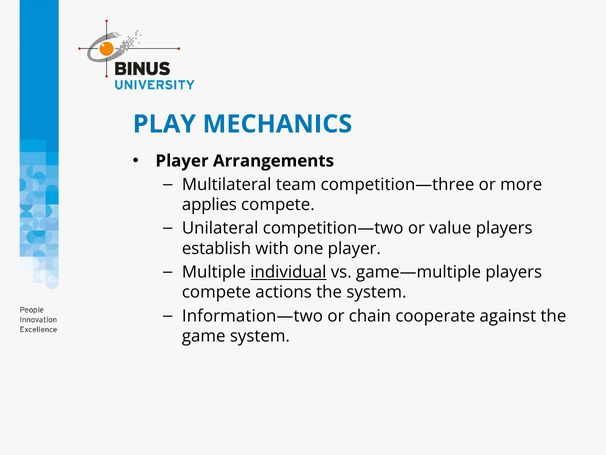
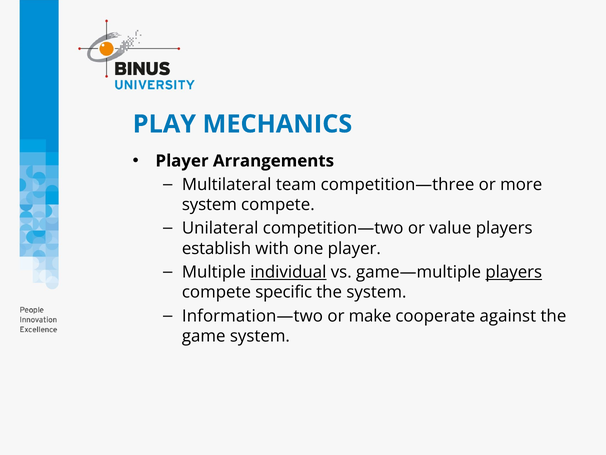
applies at (209, 205): applies -> system
players at (514, 272) underline: none -> present
actions: actions -> specific
chain: chain -> make
